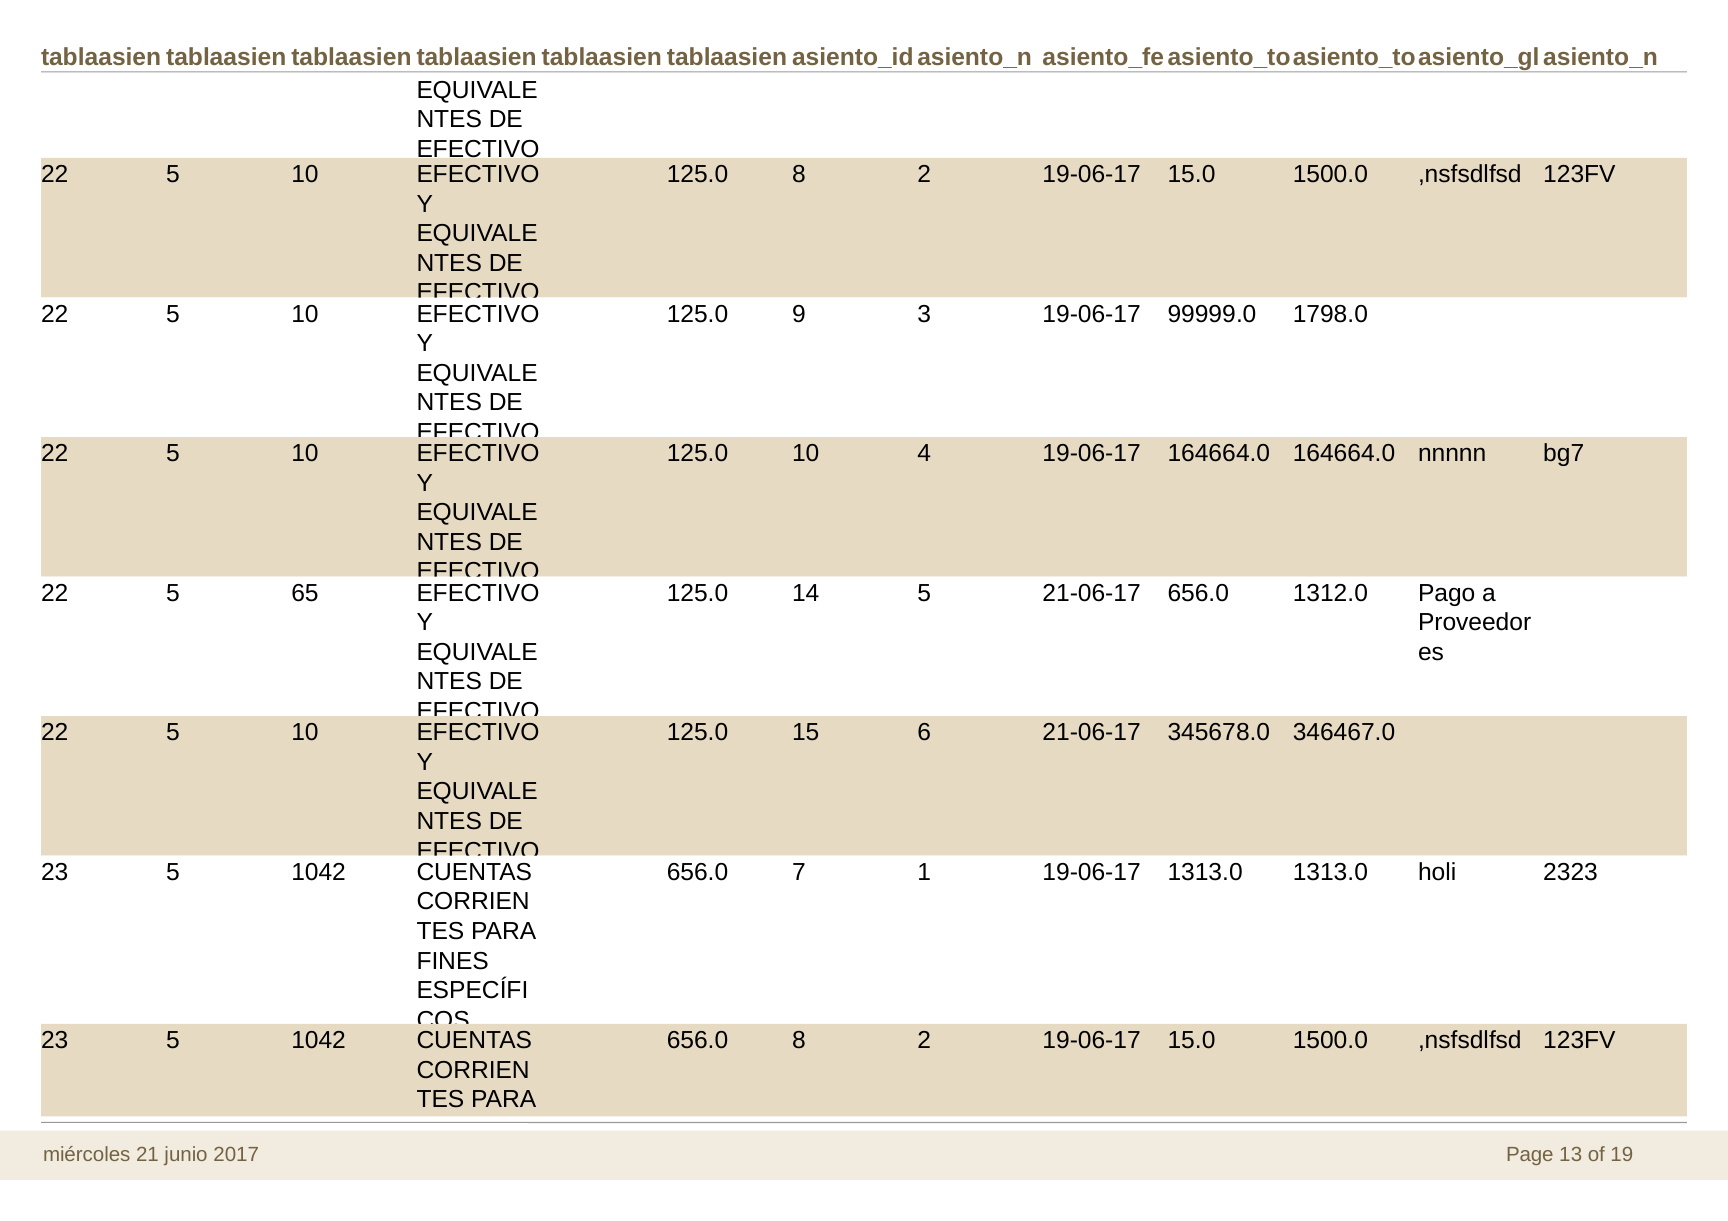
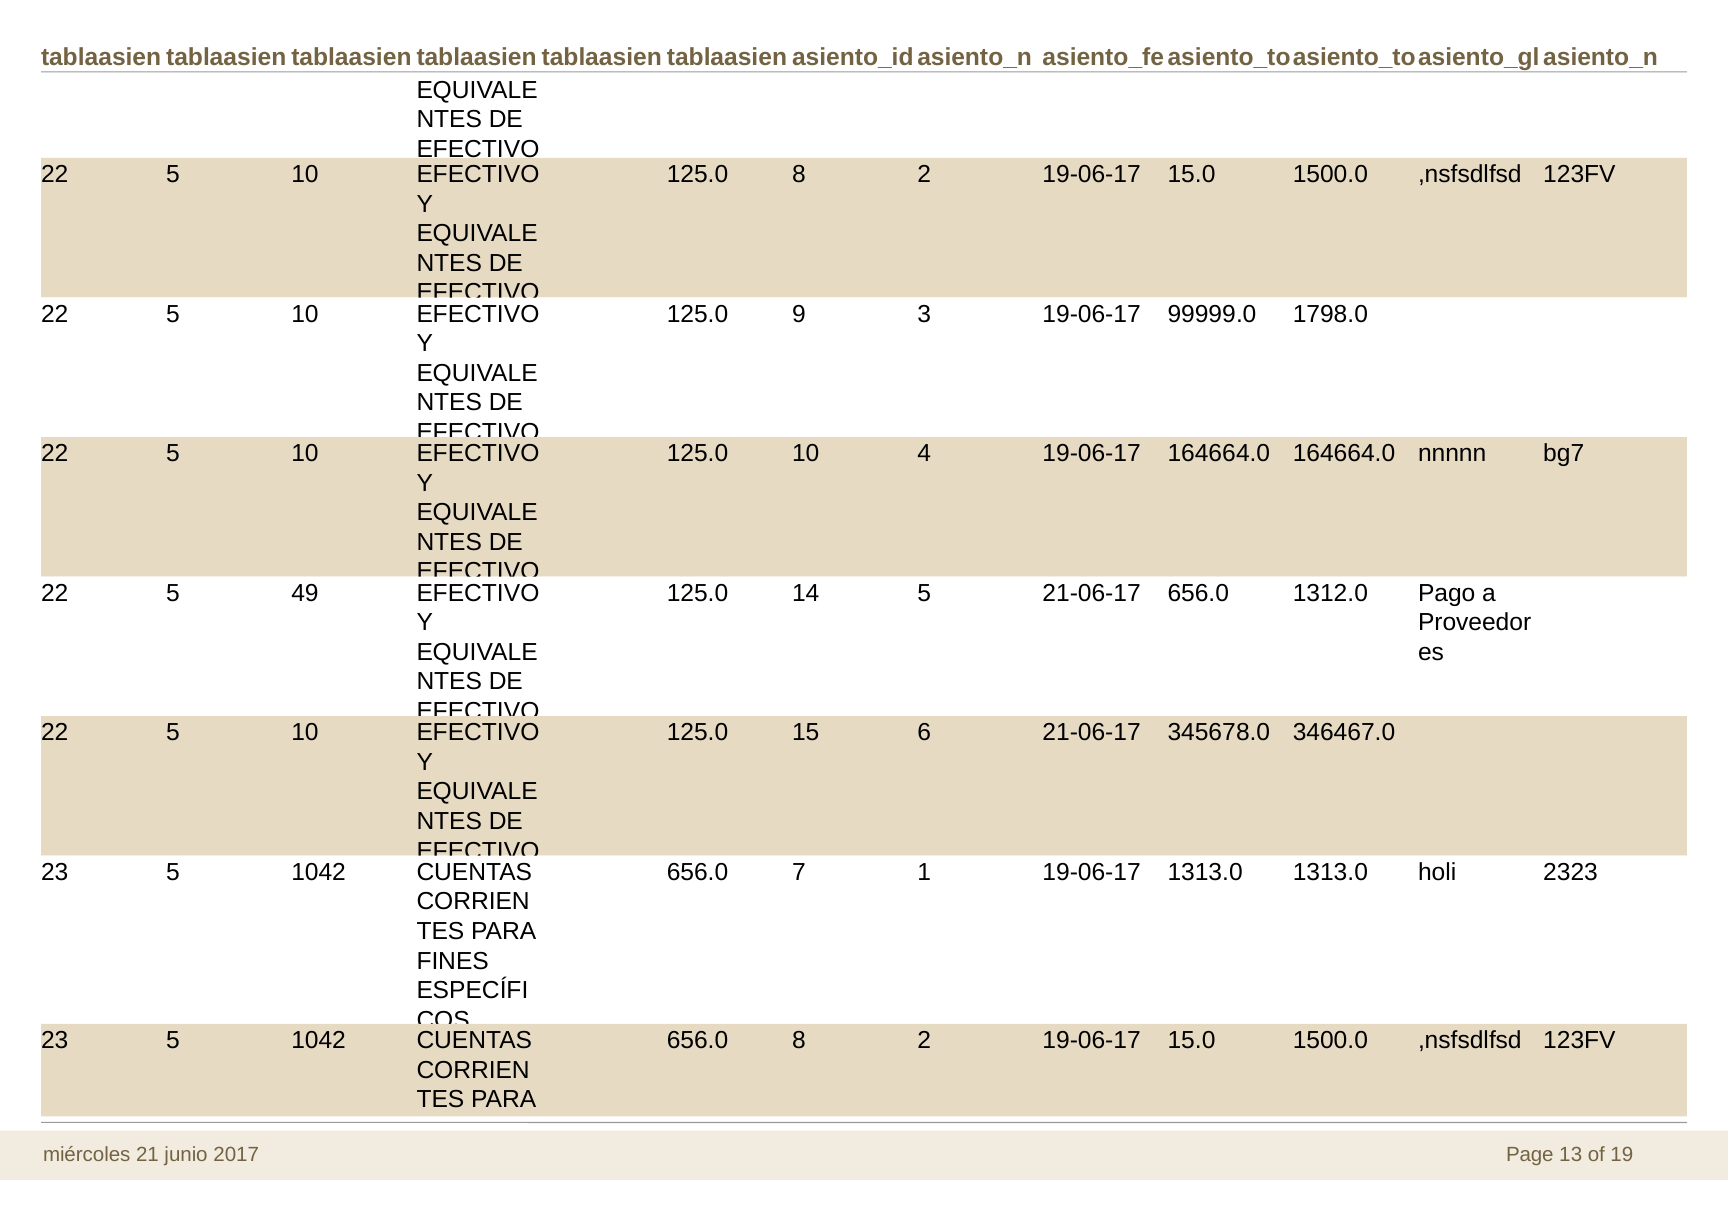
65: 65 -> 49
